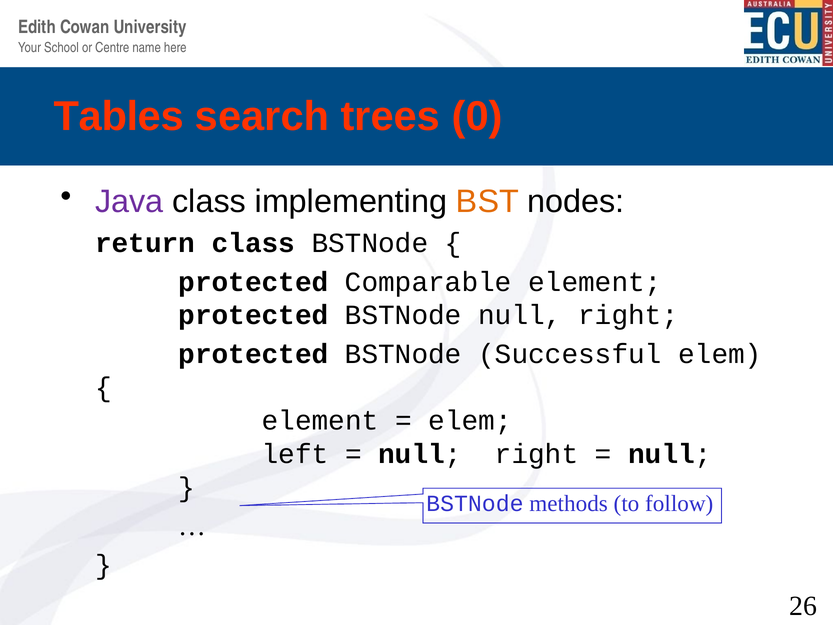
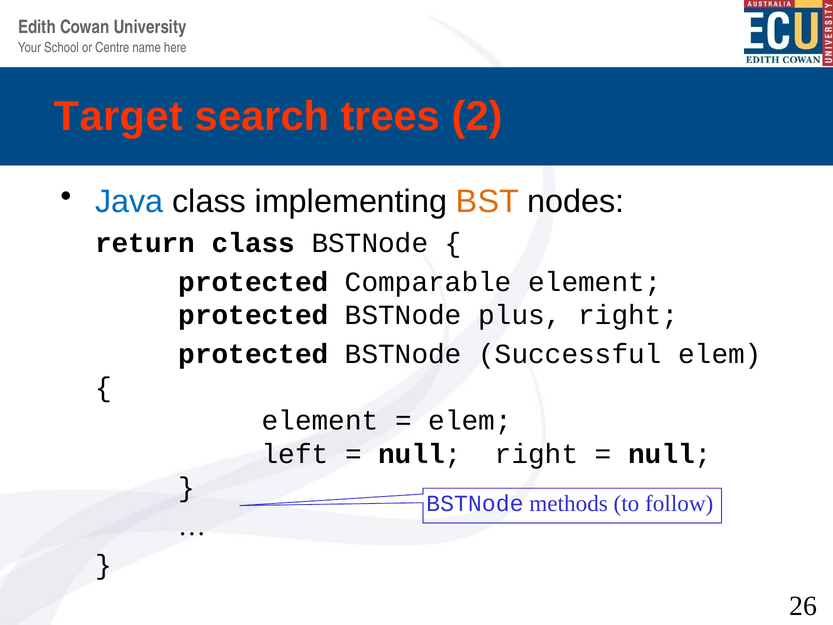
Tables: Tables -> Target
0: 0 -> 2
Java colour: purple -> blue
BSTNode null: null -> plus
